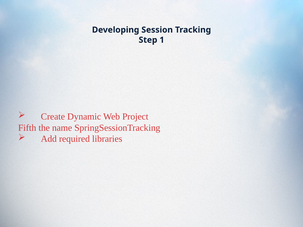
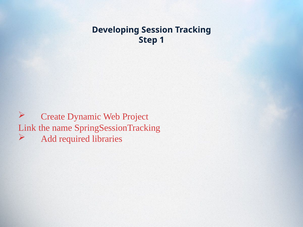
Fifth: Fifth -> Link
